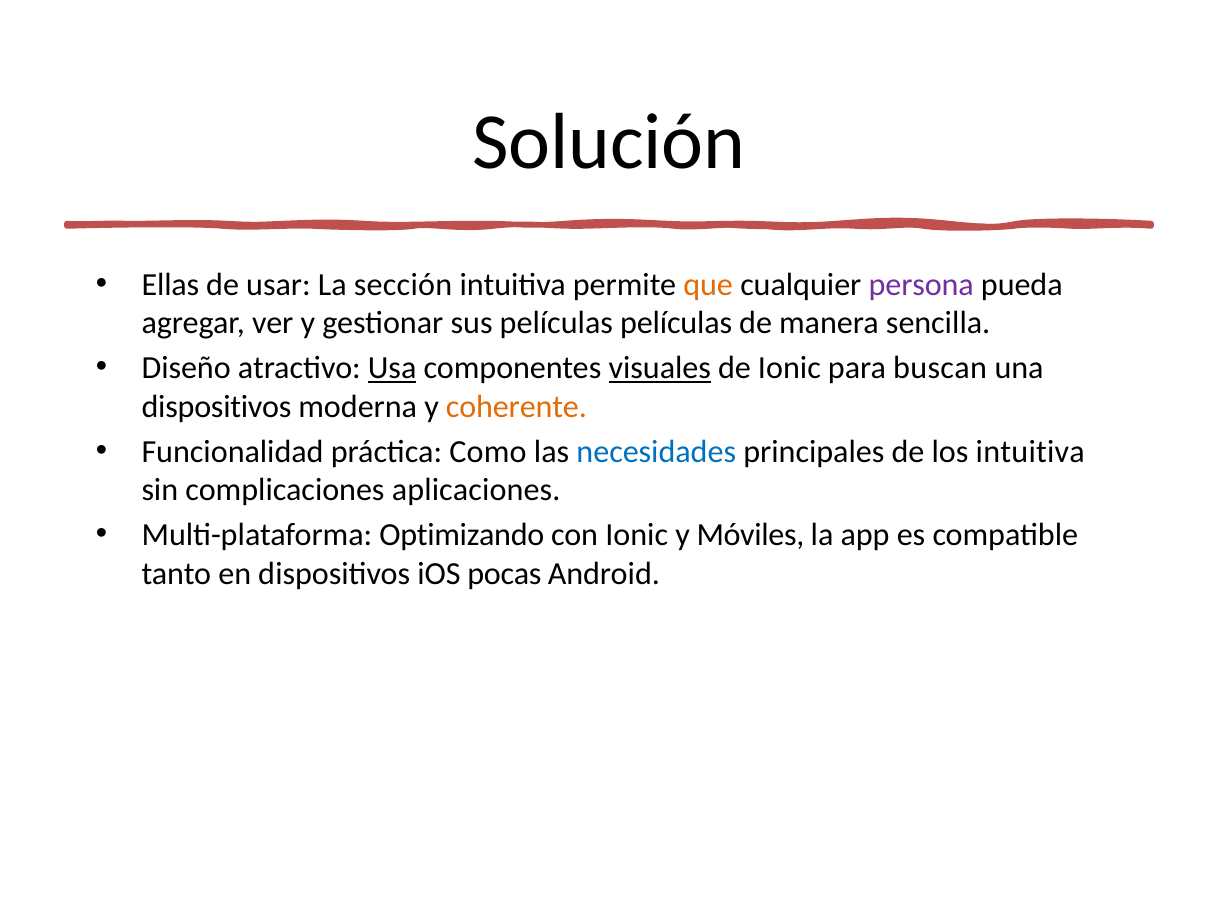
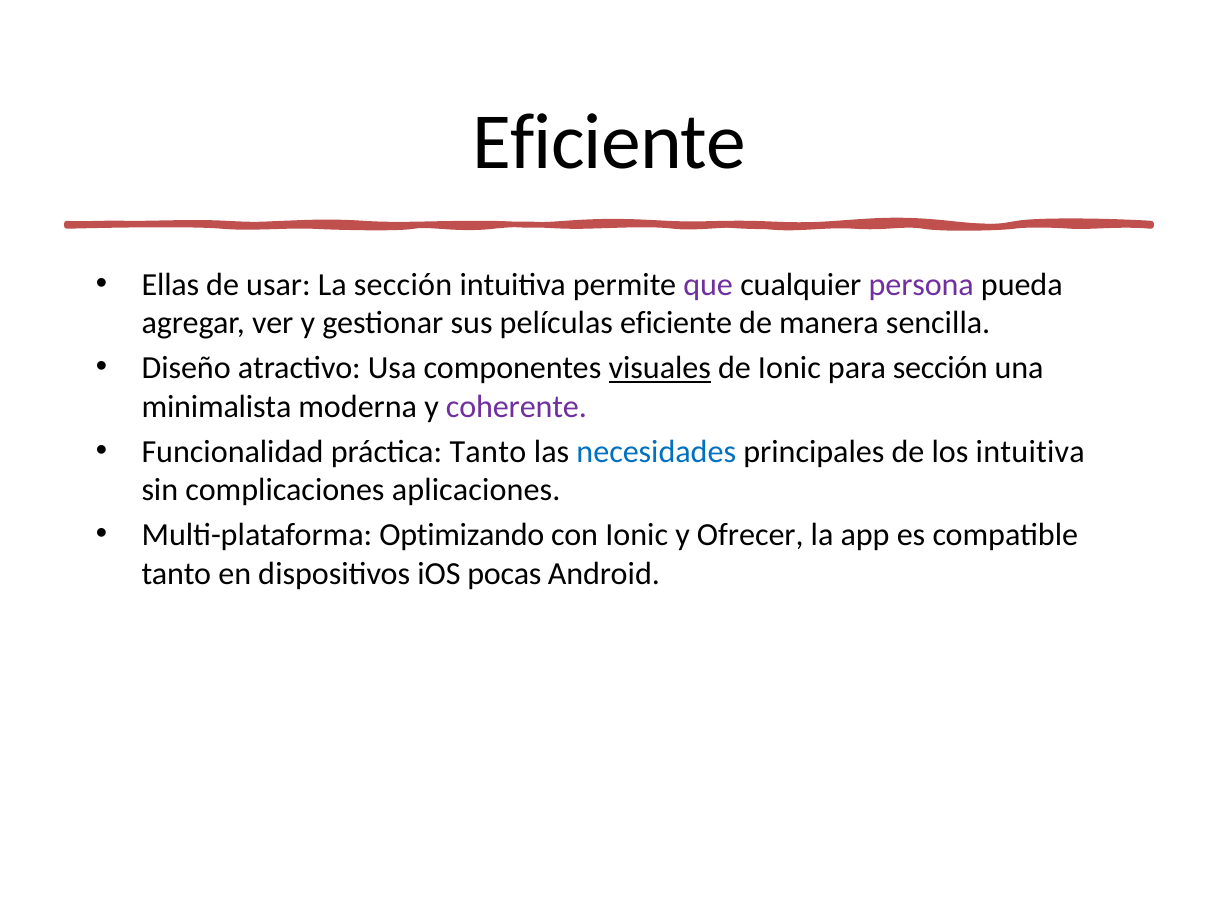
Solución at (609, 142): Solución -> Eficiente
que colour: orange -> purple
películas películas: películas -> eficiente
Usa underline: present -> none
para buscan: buscan -> sección
dispositivos at (217, 406): dispositivos -> minimalista
coherente colour: orange -> purple
práctica Como: Como -> Tanto
Móviles: Móviles -> Ofrecer
